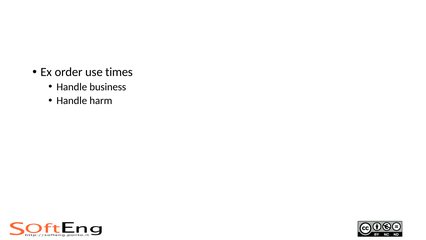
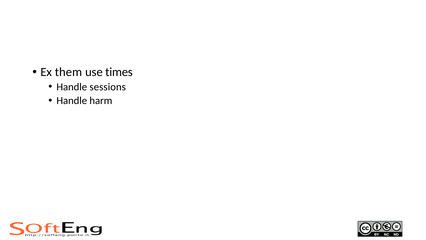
order: order -> them
business: business -> sessions
